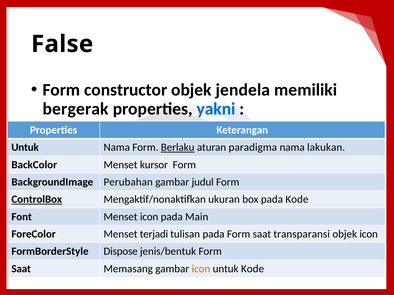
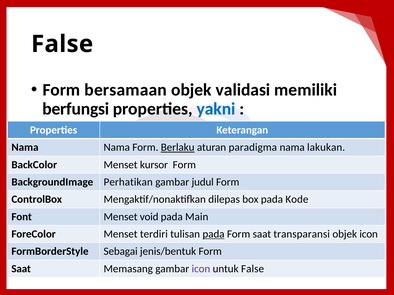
constructor: constructor -> bersamaan
jendela: jendela -> validasi
bergerak: bergerak -> berfungsi
Untuk at (25, 148): Untuk -> Nama
Perubahan: Perubahan -> Perhatikan
ControlBox underline: present -> none
ukuran: ukuran -> dilepas
Menset icon: icon -> void
terjadi: terjadi -> terdiri
pada at (214, 234) underline: none -> present
Dispose: Dispose -> Sebagai
icon at (201, 269) colour: orange -> purple
untuk Kode: Kode -> False
